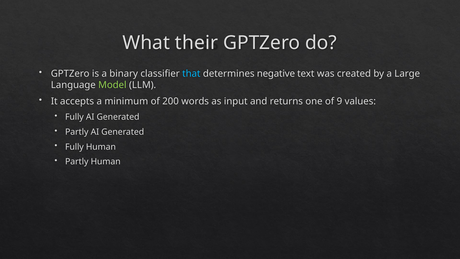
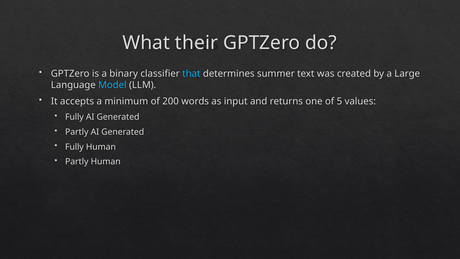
negative: negative -> summer
Model colour: light green -> light blue
9: 9 -> 5
